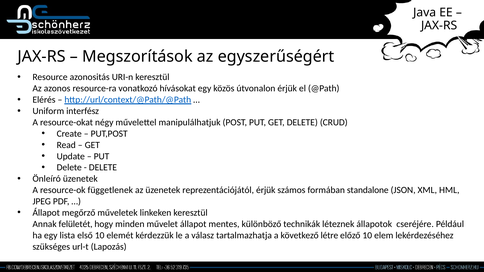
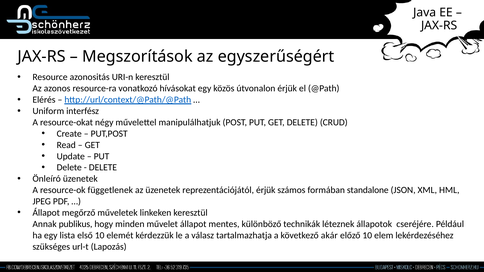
felületét: felületét -> publikus
létre: létre -> akár
